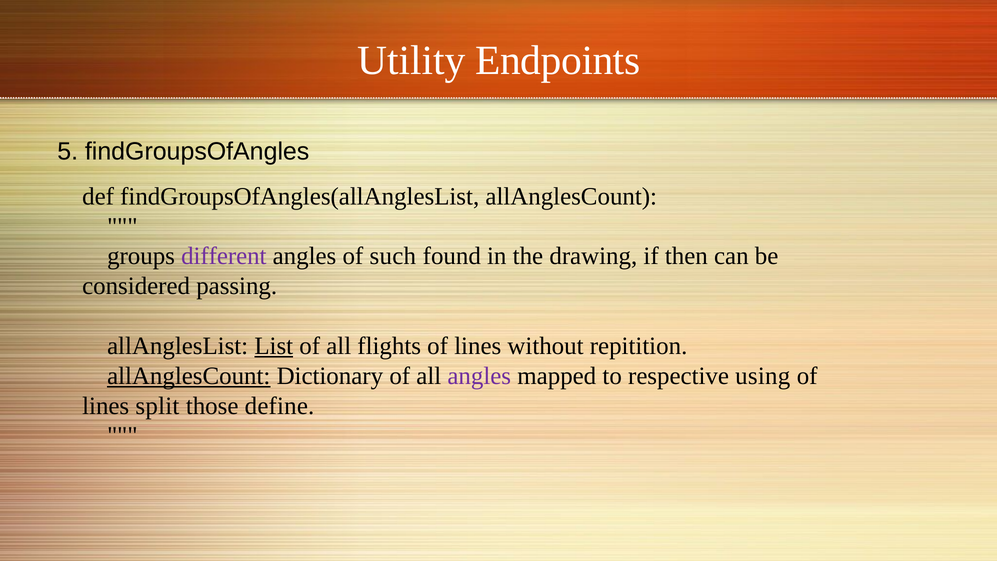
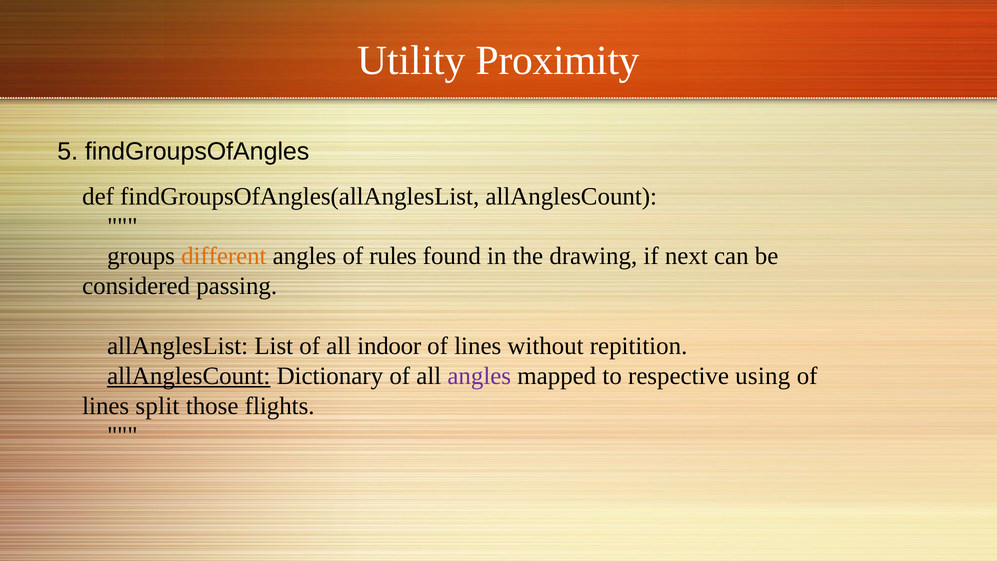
Endpoints: Endpoints -> Proximity
different colour: purple -> orange
such: such -> rules
then: then -> next
List underline: present -> none
flights: flights -> indoor
define: define -> flights
